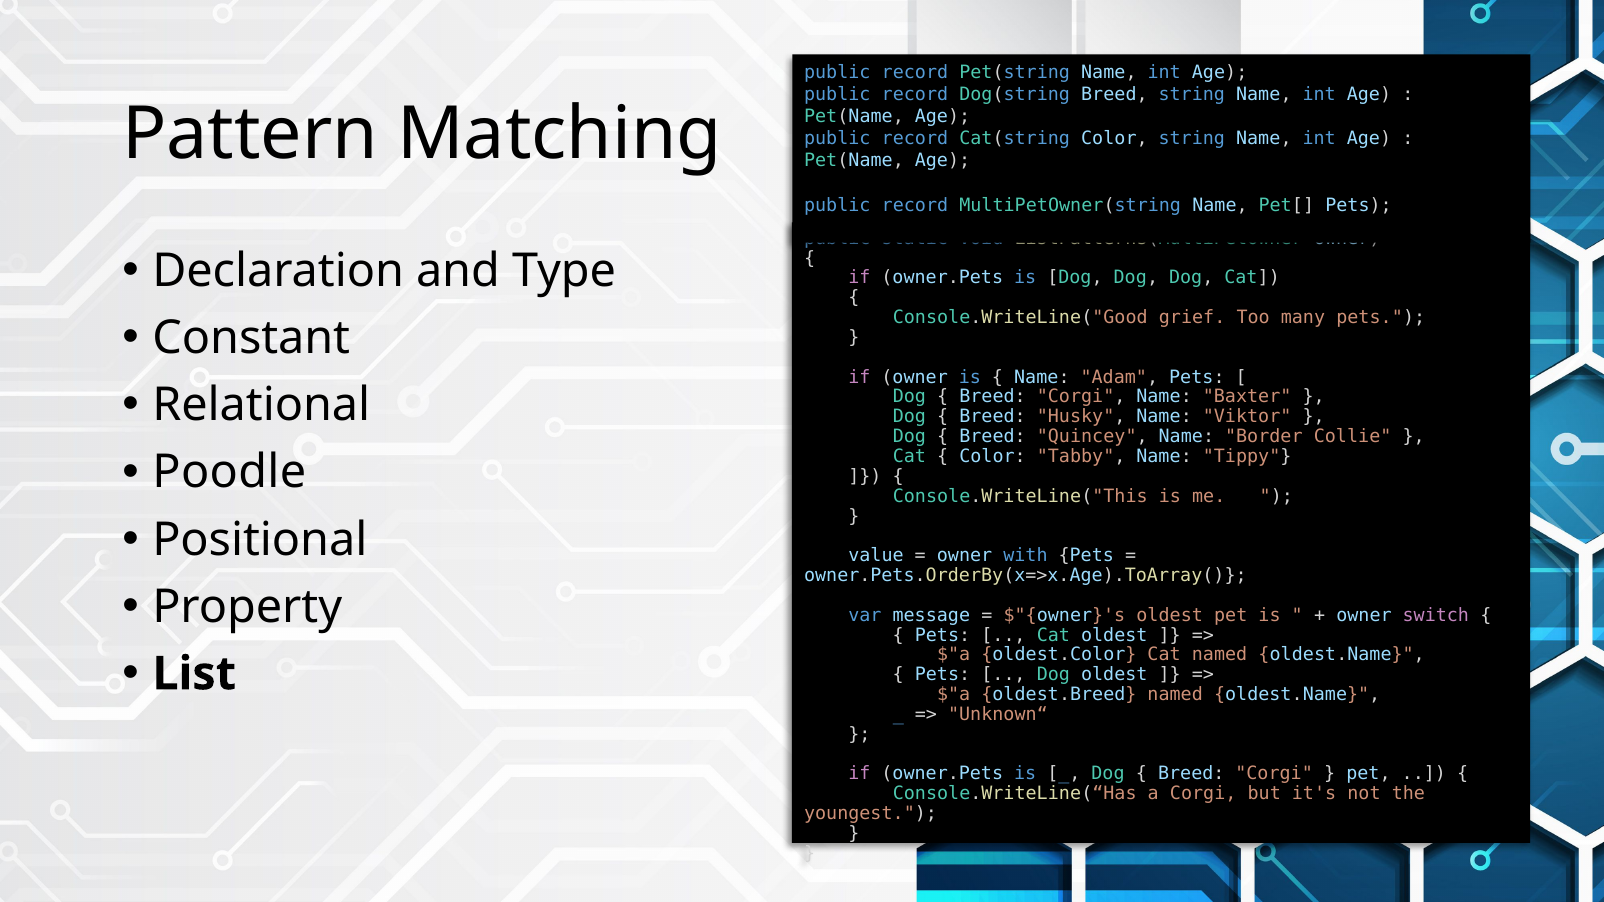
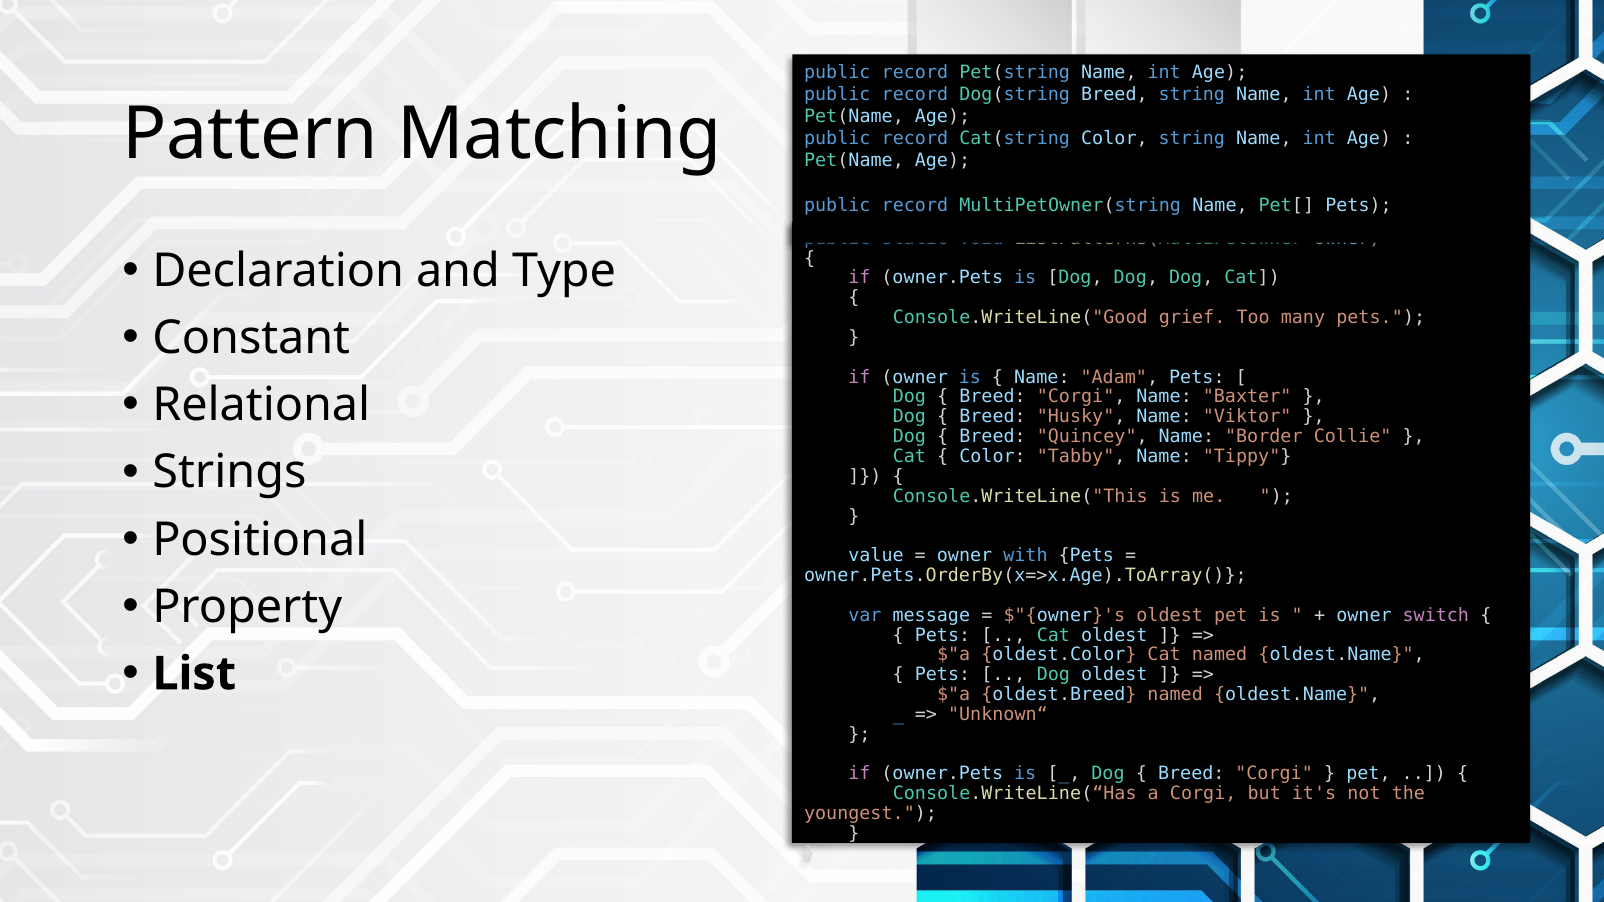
Poodle: Poodle -> Strings
